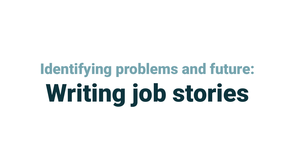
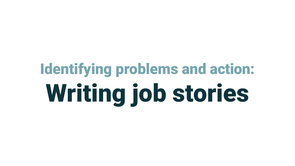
future: future -> action
